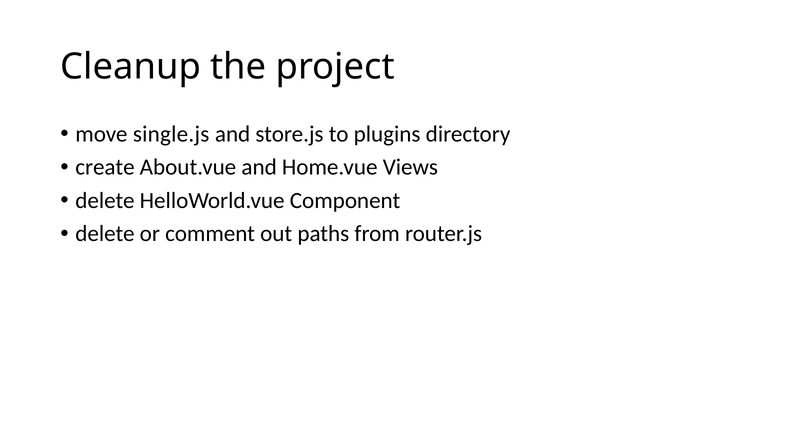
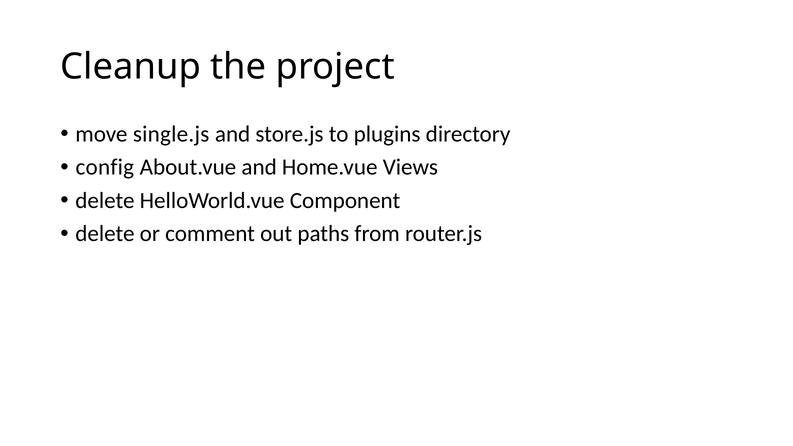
create: create -> config
